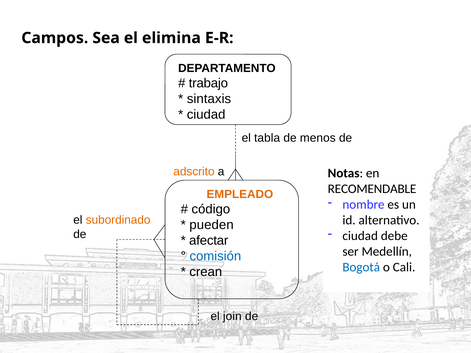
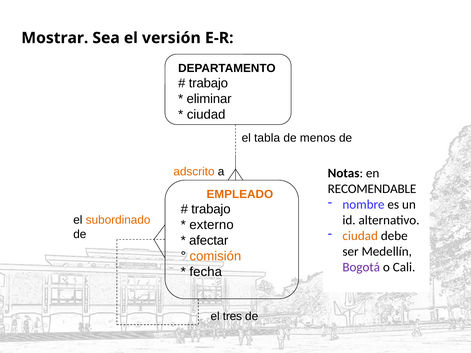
Campos: Campos -> Mostrar
elimina: elimina -> versión
sintaxis: sintaxis -> eliminar
código at (211, 209): código -> trabajo
pueden: pueden -> externo
ciudad at (360, 236) colour: black -> orange
comisión colour: blue -> orange
Bogotá colour: blue -> purple
crean: crean -> fecha
join: join -> tres
